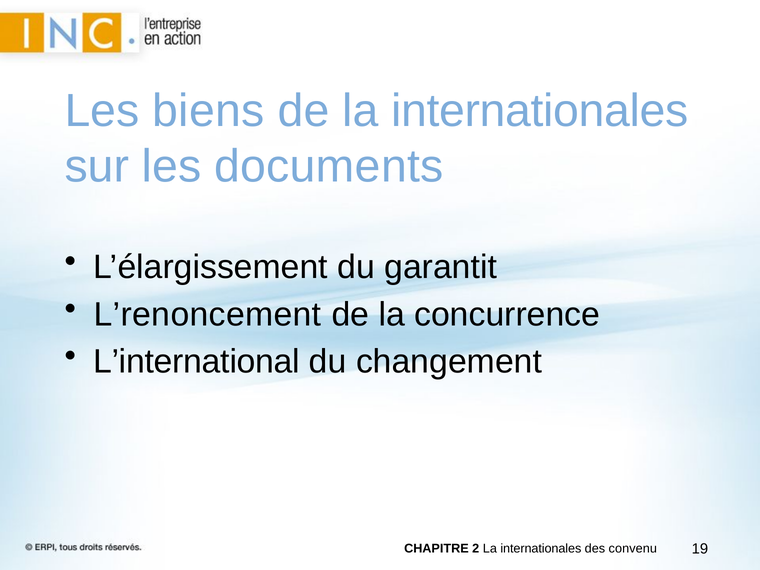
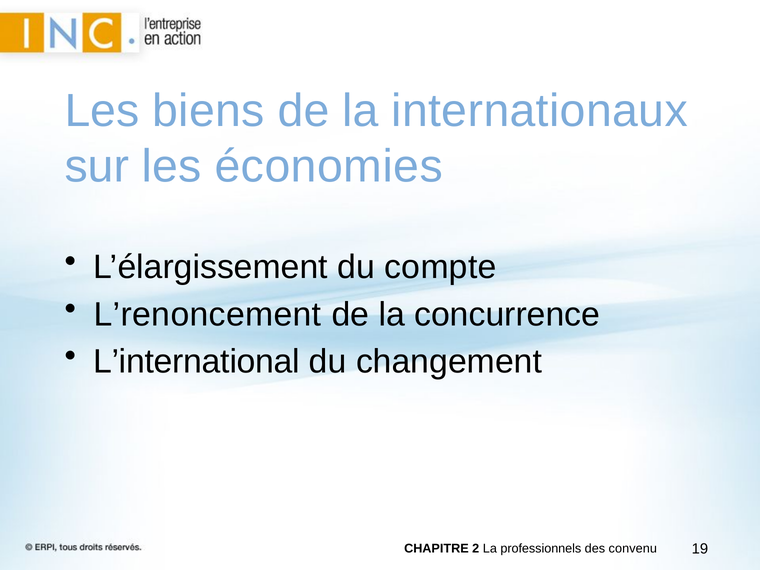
de la internationales: internationales -> internationaux
documents: documents -> économies
garantit: garantit -> compte
2 La internationales: internationales -> professionnels
